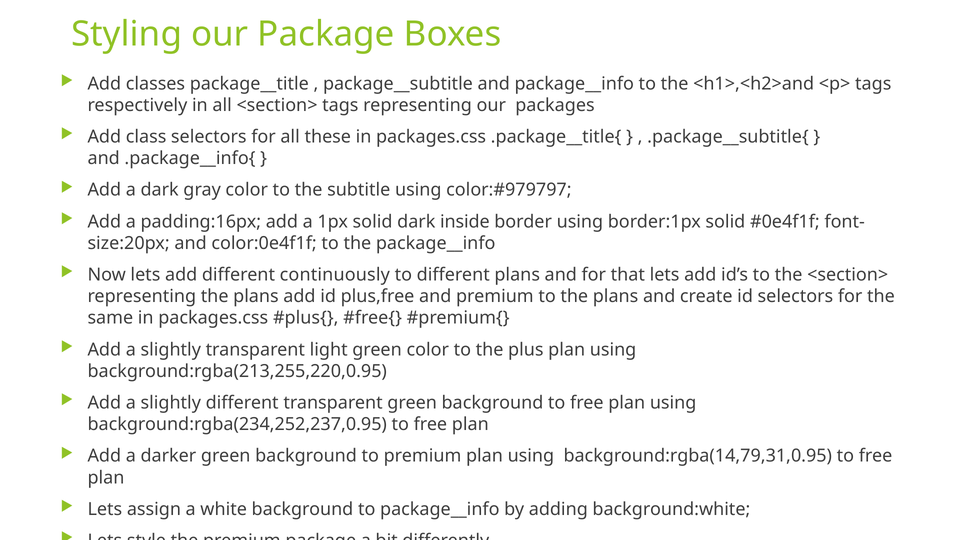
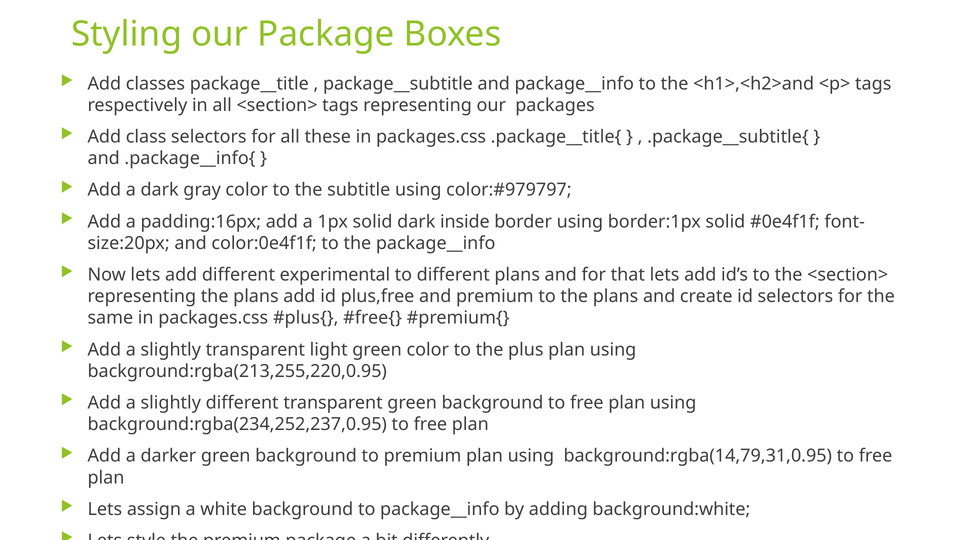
continuously: continuously -> experimental
